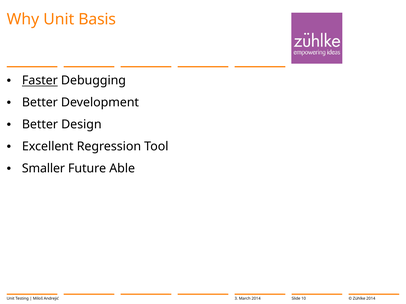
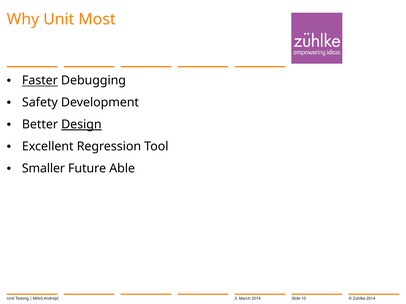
Basis: Basis -> Most
Better at (40, 103): Better -> Safety
Design underline: none -> present
